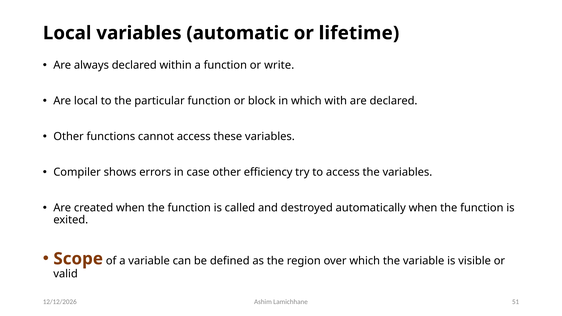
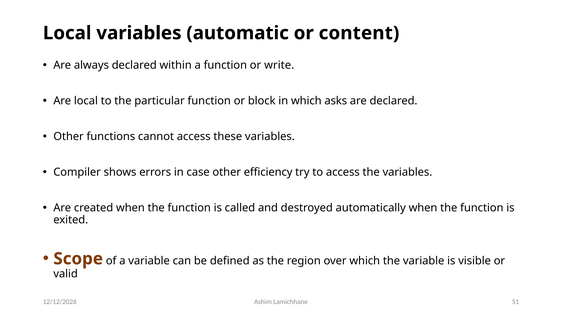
lifetime: lifetime -> content
with: with -> asks
